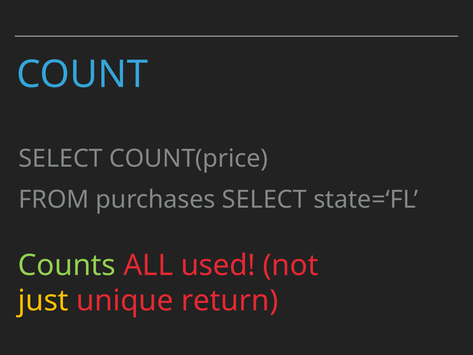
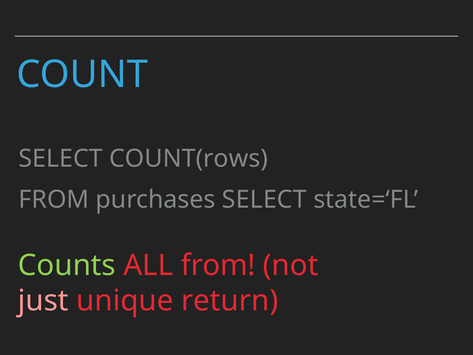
COUNT(price: COUNT(price -> COUNT(rows
ALL used: used -> from
just colour: yellow -> pink
